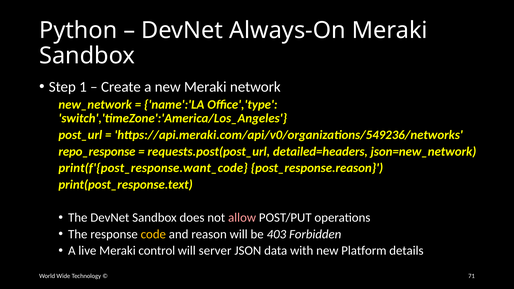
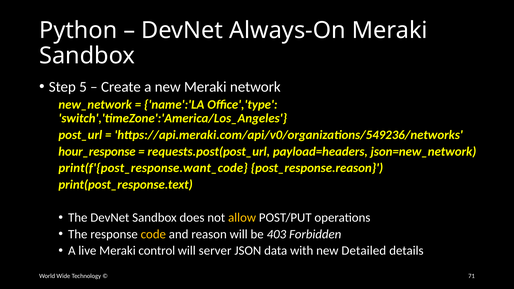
1: 1 -> 5
repo_response: repo_response -> hour_response
detailed=headers: detailed=headers -> payload=headers
allow colour: pink -> yellow
Platform: Platform -> Detailed
